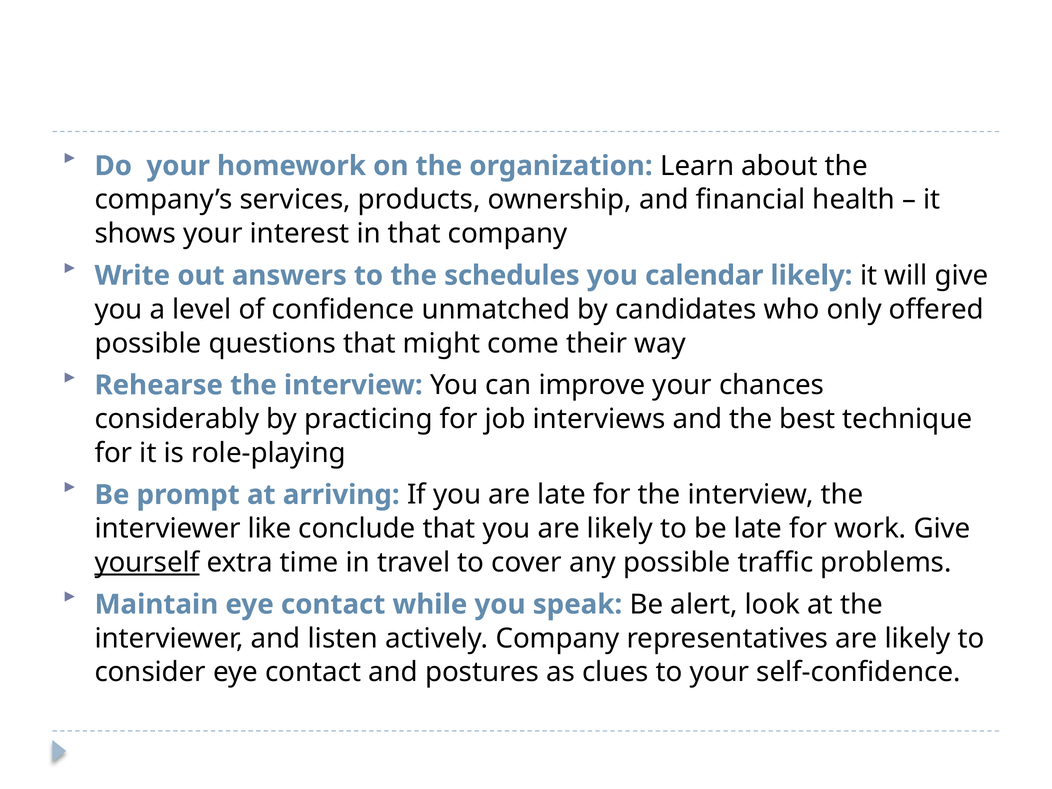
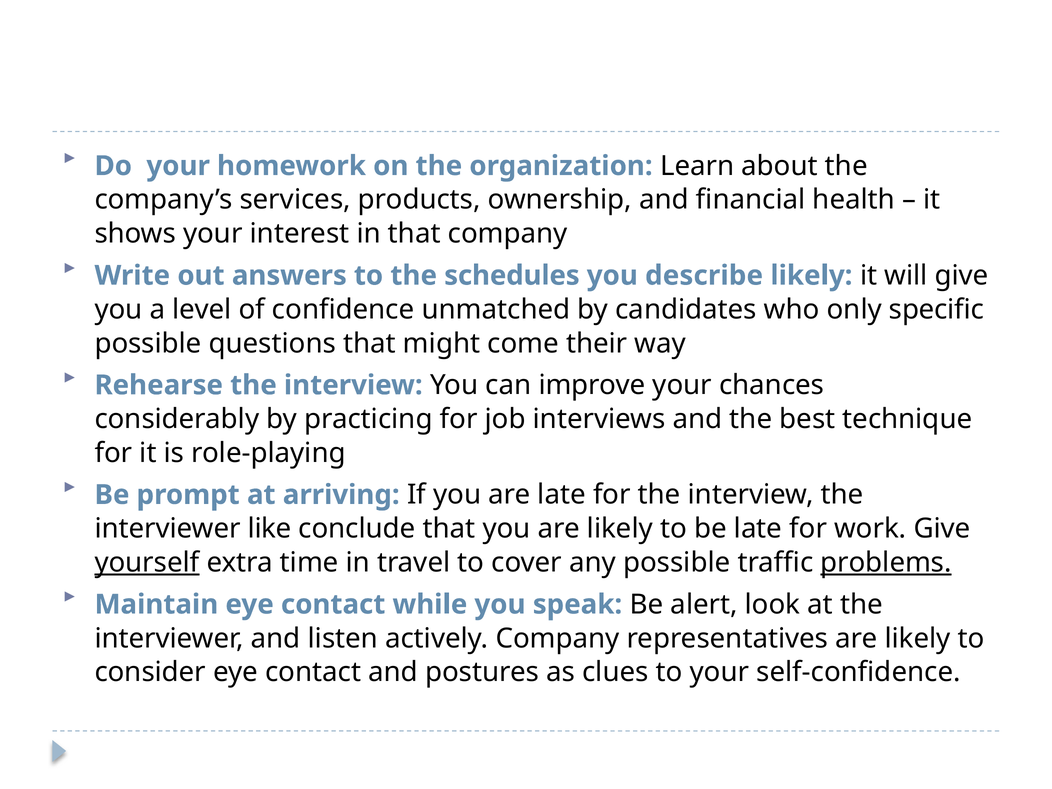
calendar: calendar -> describe
offered: offered -> specific
problems underline: none -> present
